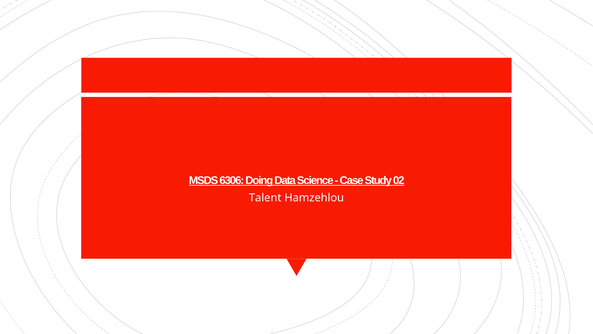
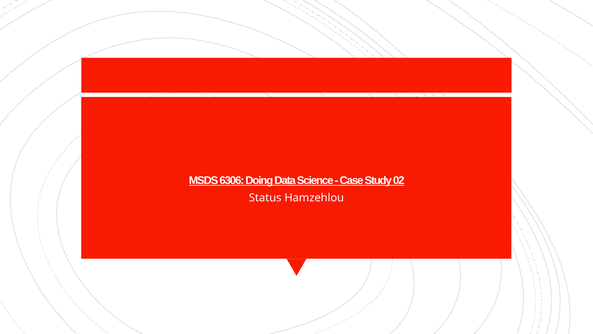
Talent: Talent -> Status
